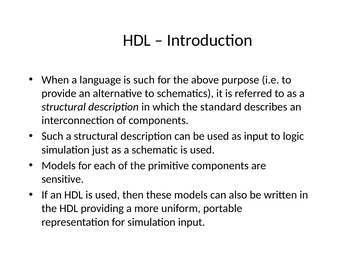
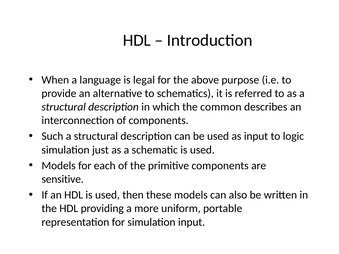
is such: such -> legal
standard: standard -> common
